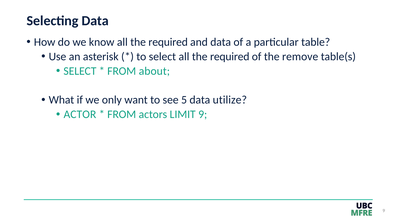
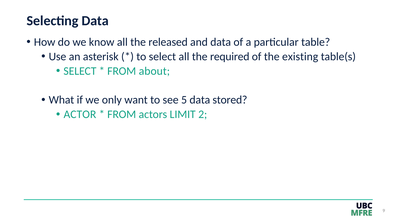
know all the required: required -> released
remove: remove -> existing
utilize: utilize -> stored
LIMIT 9: 9 -> 2
